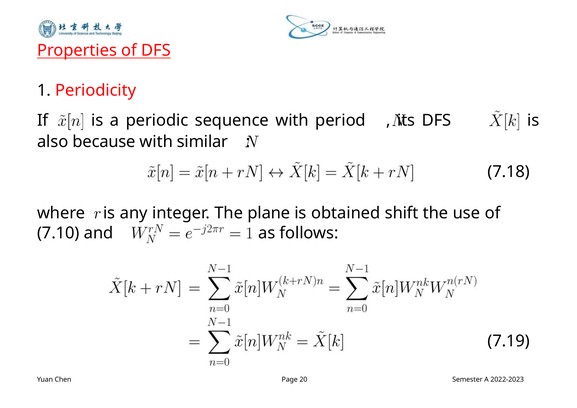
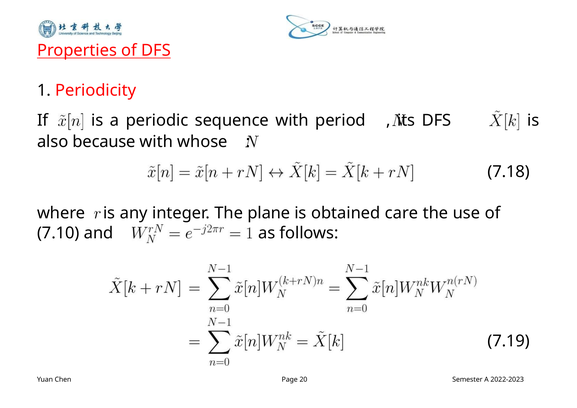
similar: similar -> whose
shift: shift -> care
